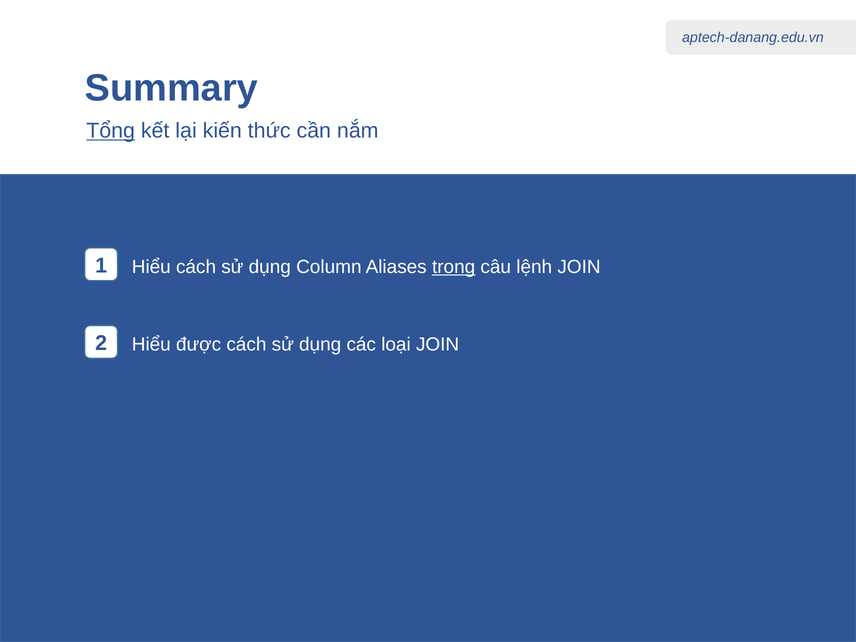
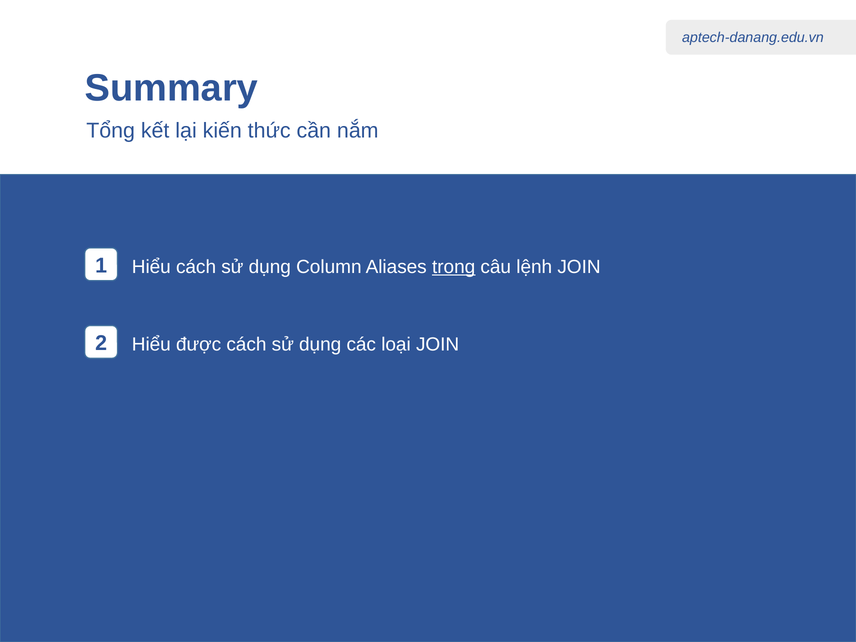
Tổng underline: present -> none
